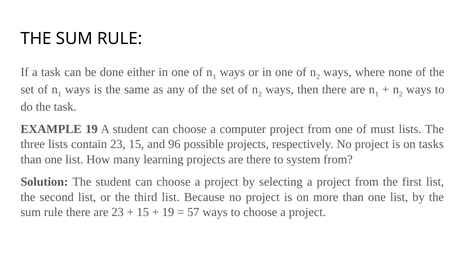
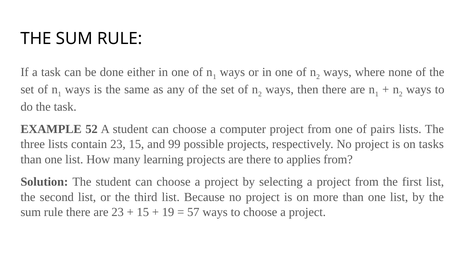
EXAMPLE 19: 19 -> 52
must: must -> pairs
96: 96 -> 99
system: system -> applies
